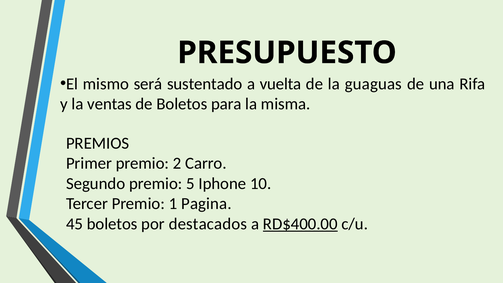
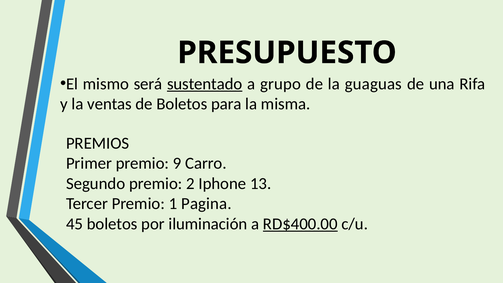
sustentado underline: none -> present
vuelta: vuelta -> grupo
2: 2 -> 9
5: 5 -> 2
10: 10 -> 13
destacados: destacados -> iluminación
